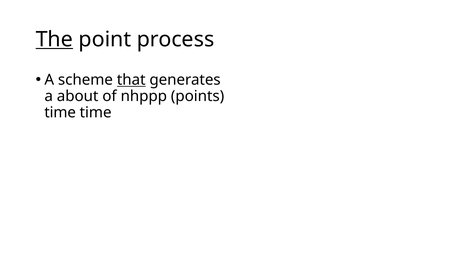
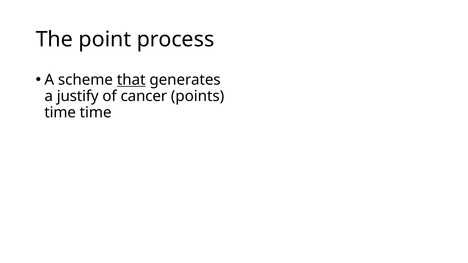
The underline: present -> none
about: about -> justify
nhppp: nhppp -> cancer
